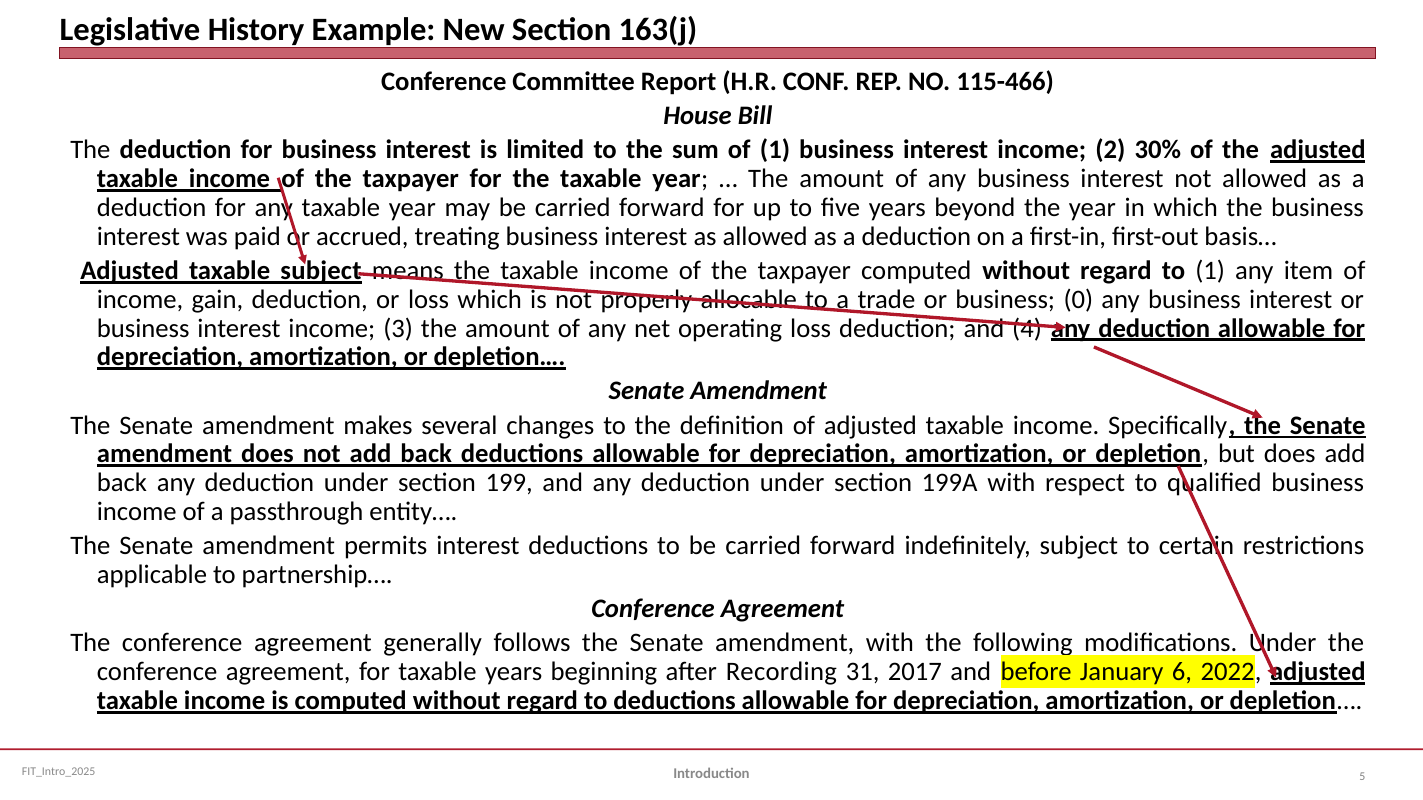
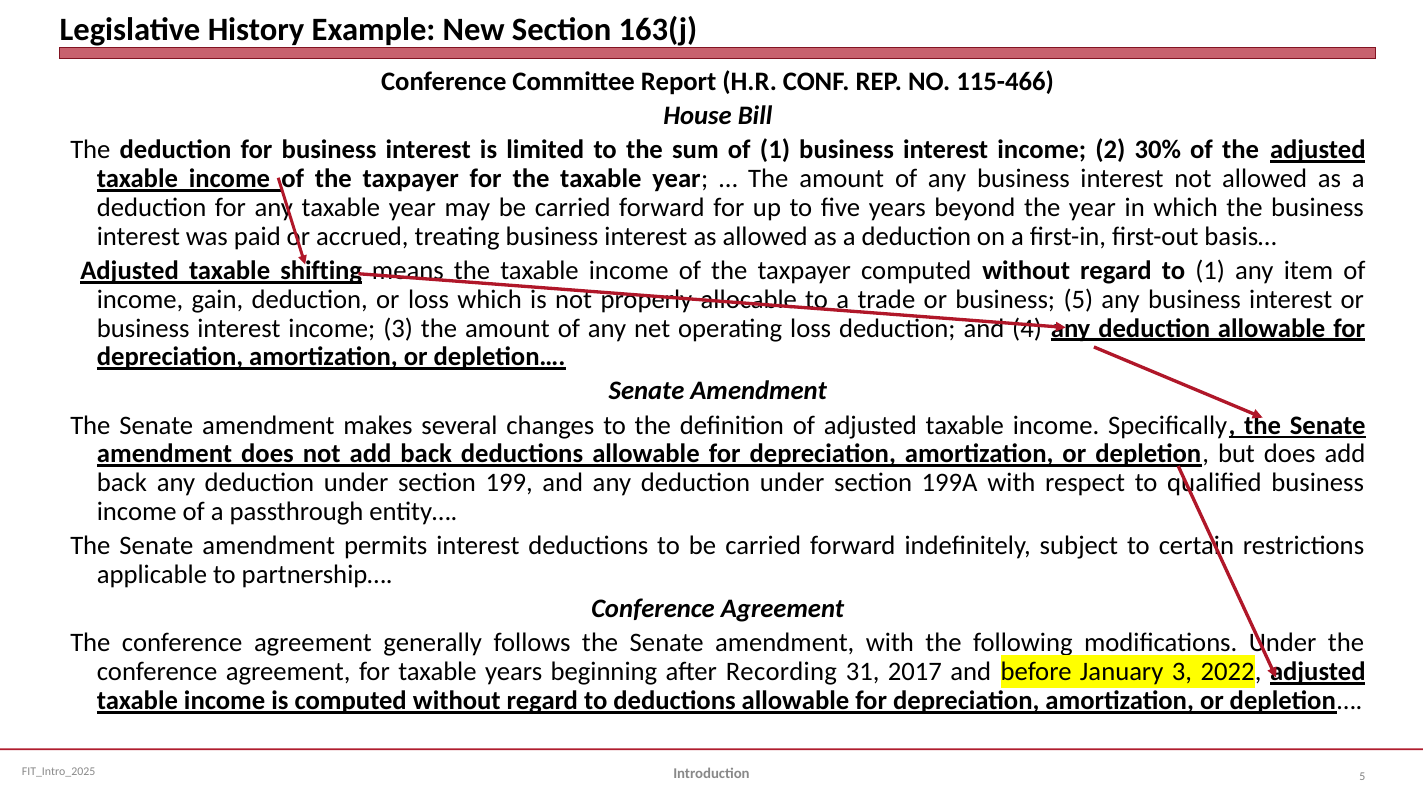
taxable subject: subject -> shifting
business 0: 0 -> 5
January 6: 6 -> 3
